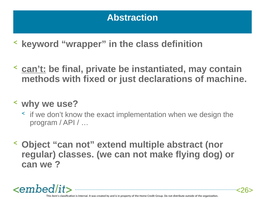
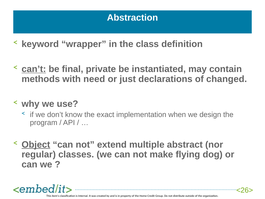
fixed: fixed -> need
machine: machine -> changed
Object underline: none -> present
